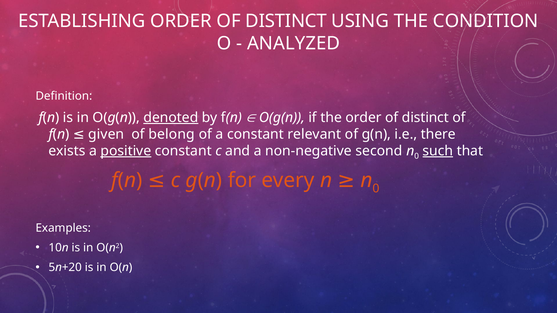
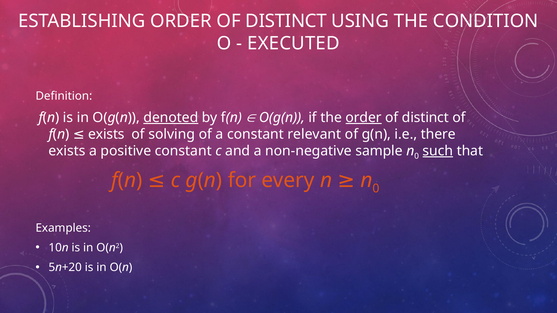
ANALYZED: ANALYZED -> EXECUTED
order at (364, 118) underline: none -> present
f(n given: given -> exists
belong: belong -> solving
positive underline: present -> none
second: second -> sample
